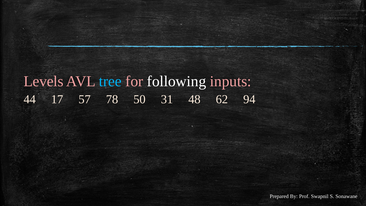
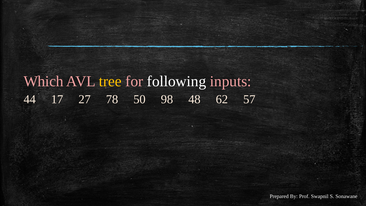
Levels: Levels -> Which
tree colour: light blue -> yellow
57: 57 -> 27
31: 31 -> 98
94: 94 -> 57
